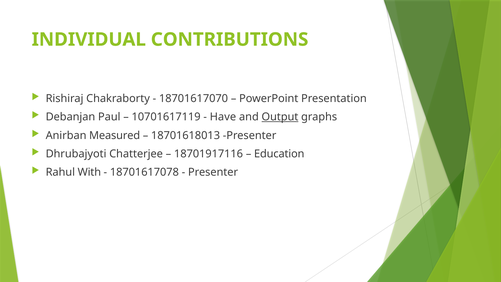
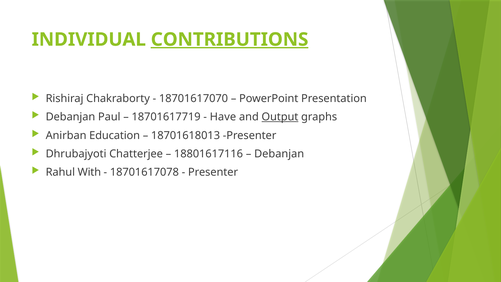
CONTRIBUTIONS underline: none -> present
10701617119: 10701617119 -> 18701617719
Measured: Measured -> Education
18701917116: 18701917116 -> 18801617116
Education at (279, 154): Education -> Debanjan
